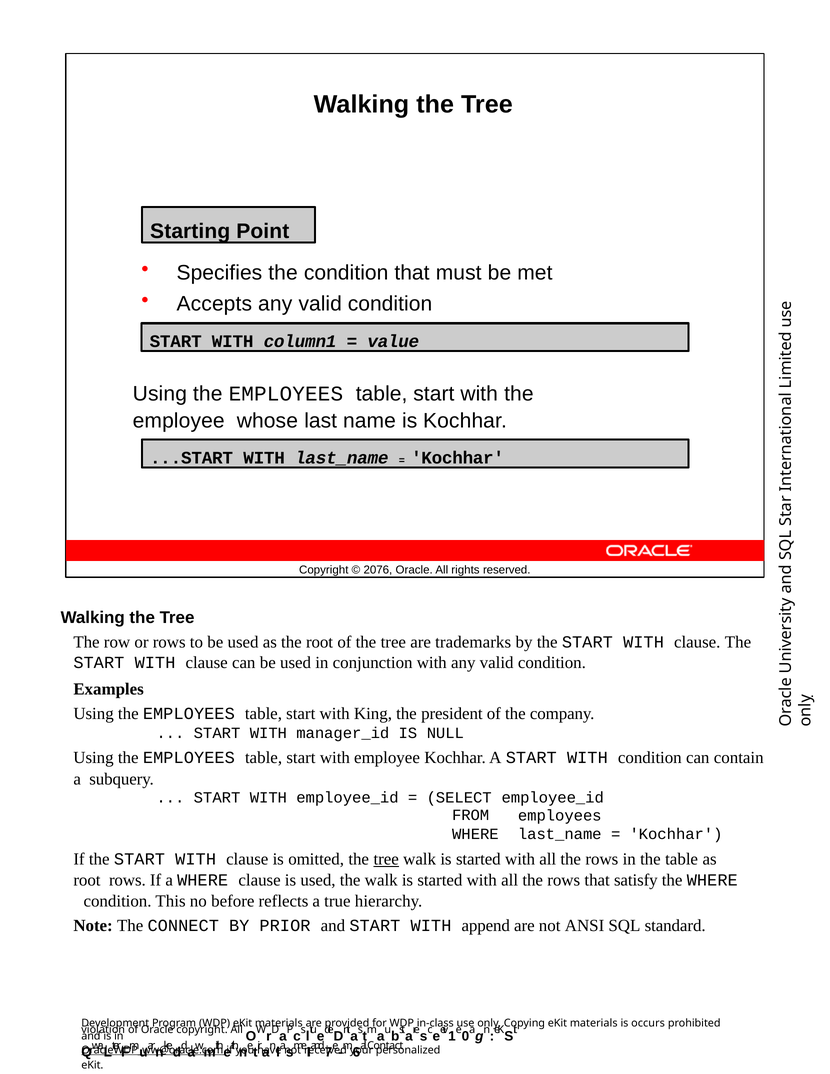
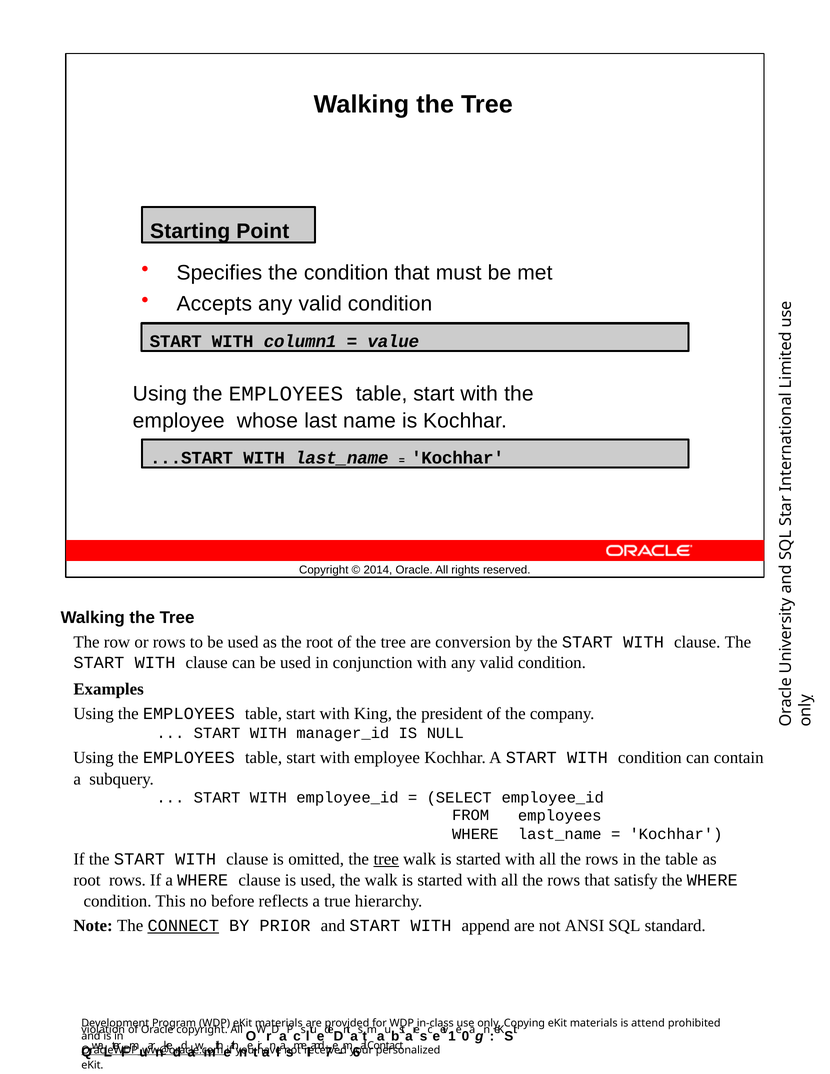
2076: 2076 -> 2014
trademarks: trademarks -> conversion
CONNECT underline: none -> present
occurs: occurs -> attend
